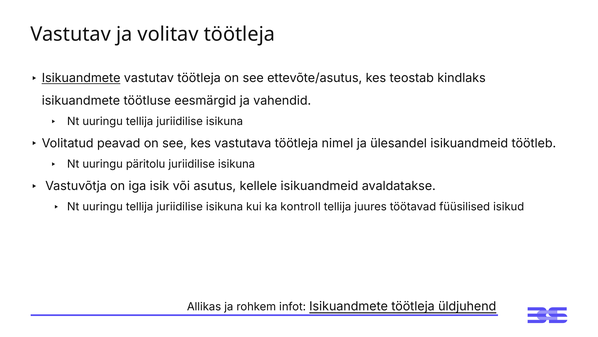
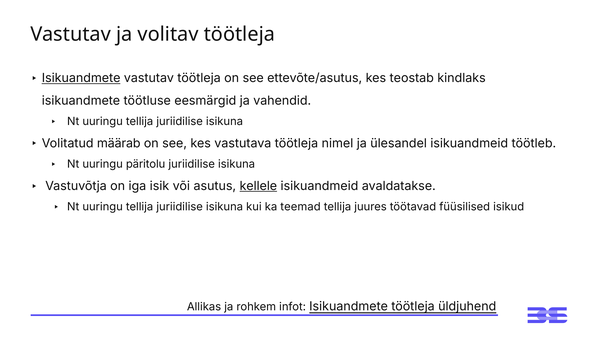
peavad: peavad -> määrab
kellele underline: none -> present
kontroll: kontroll -> teemad
